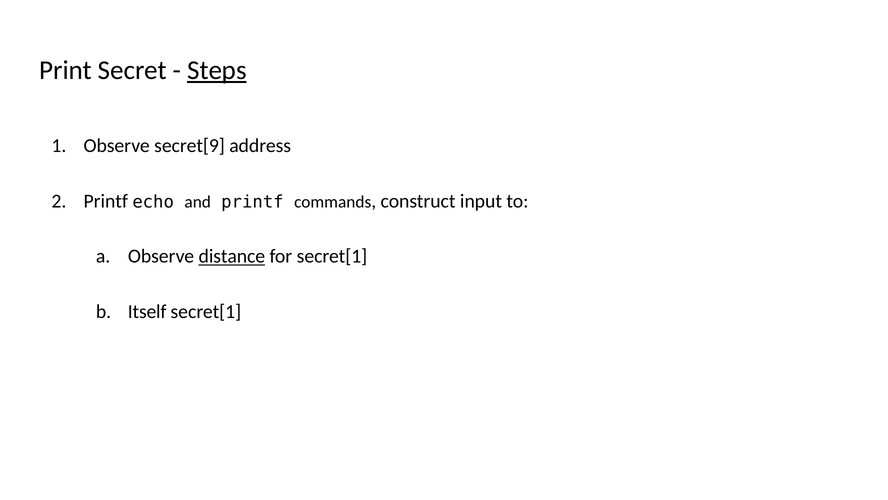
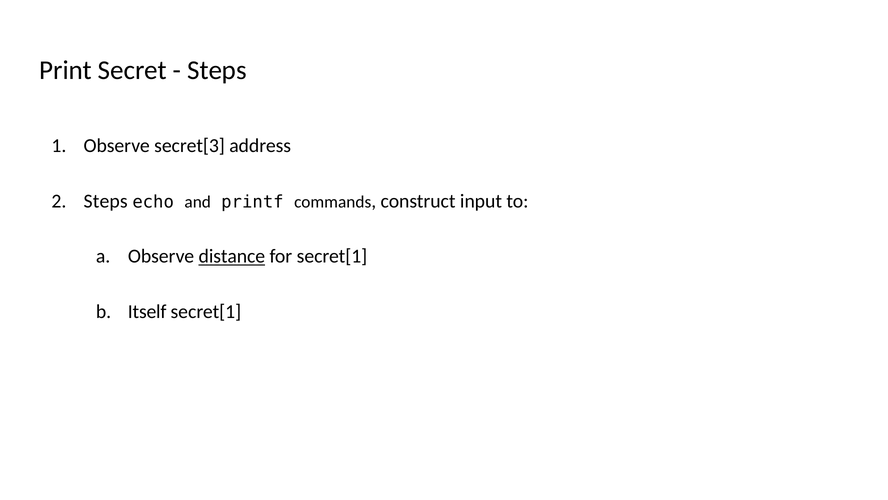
Steps at (217, 70) underline: present -> none
secret[9: secret[9 -> secret[3
Printf at (106, 201): Printf -> Steps
